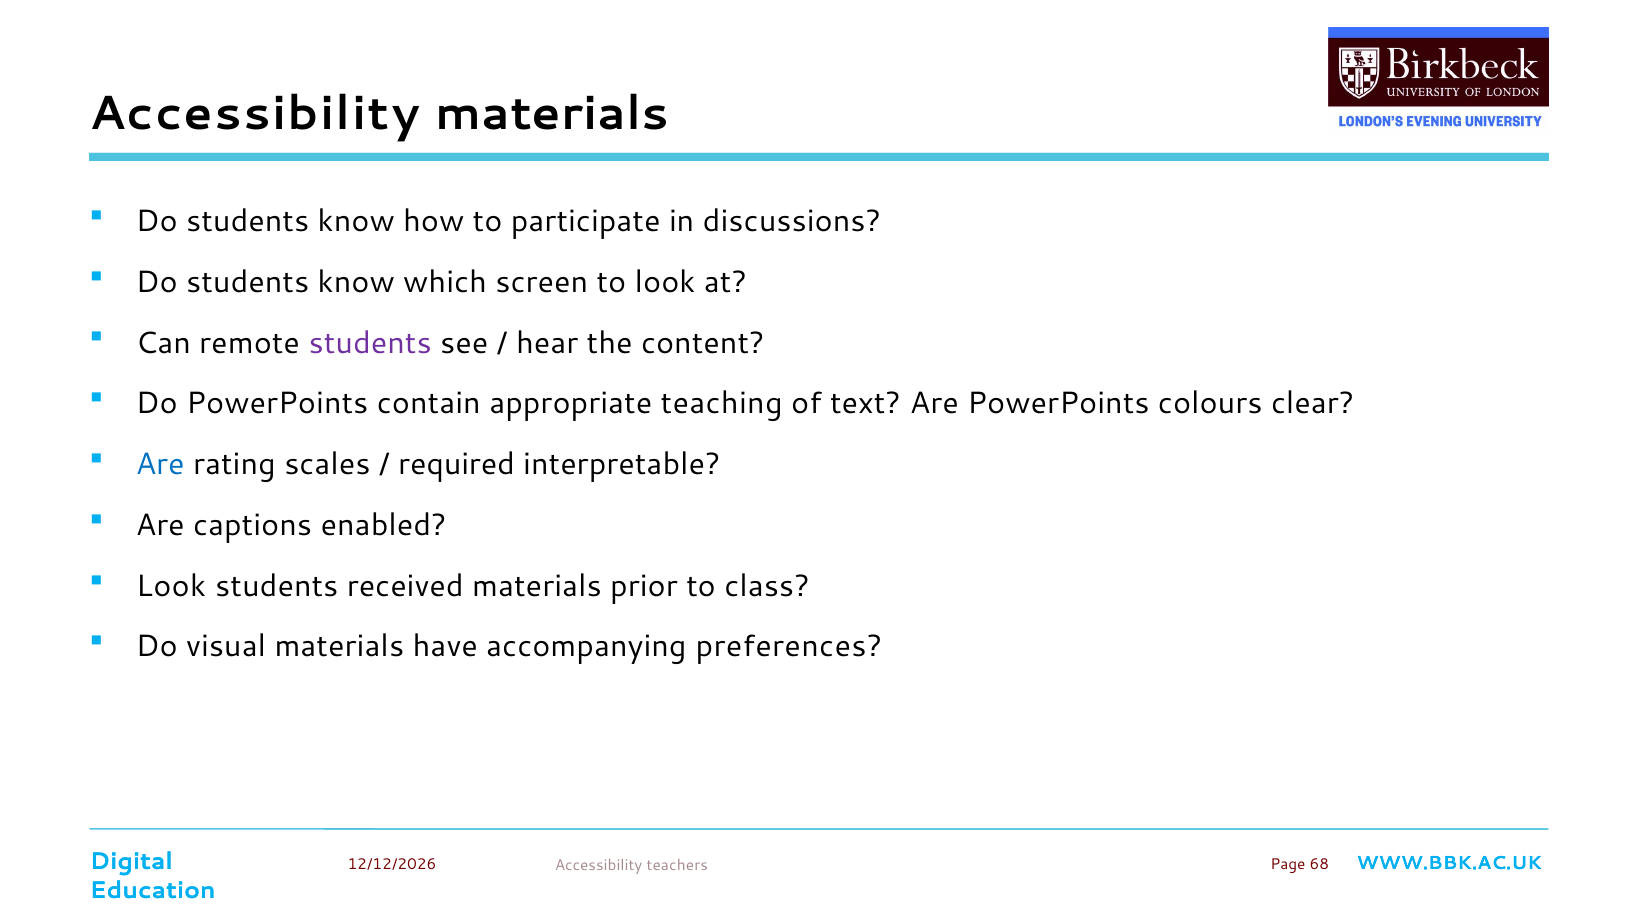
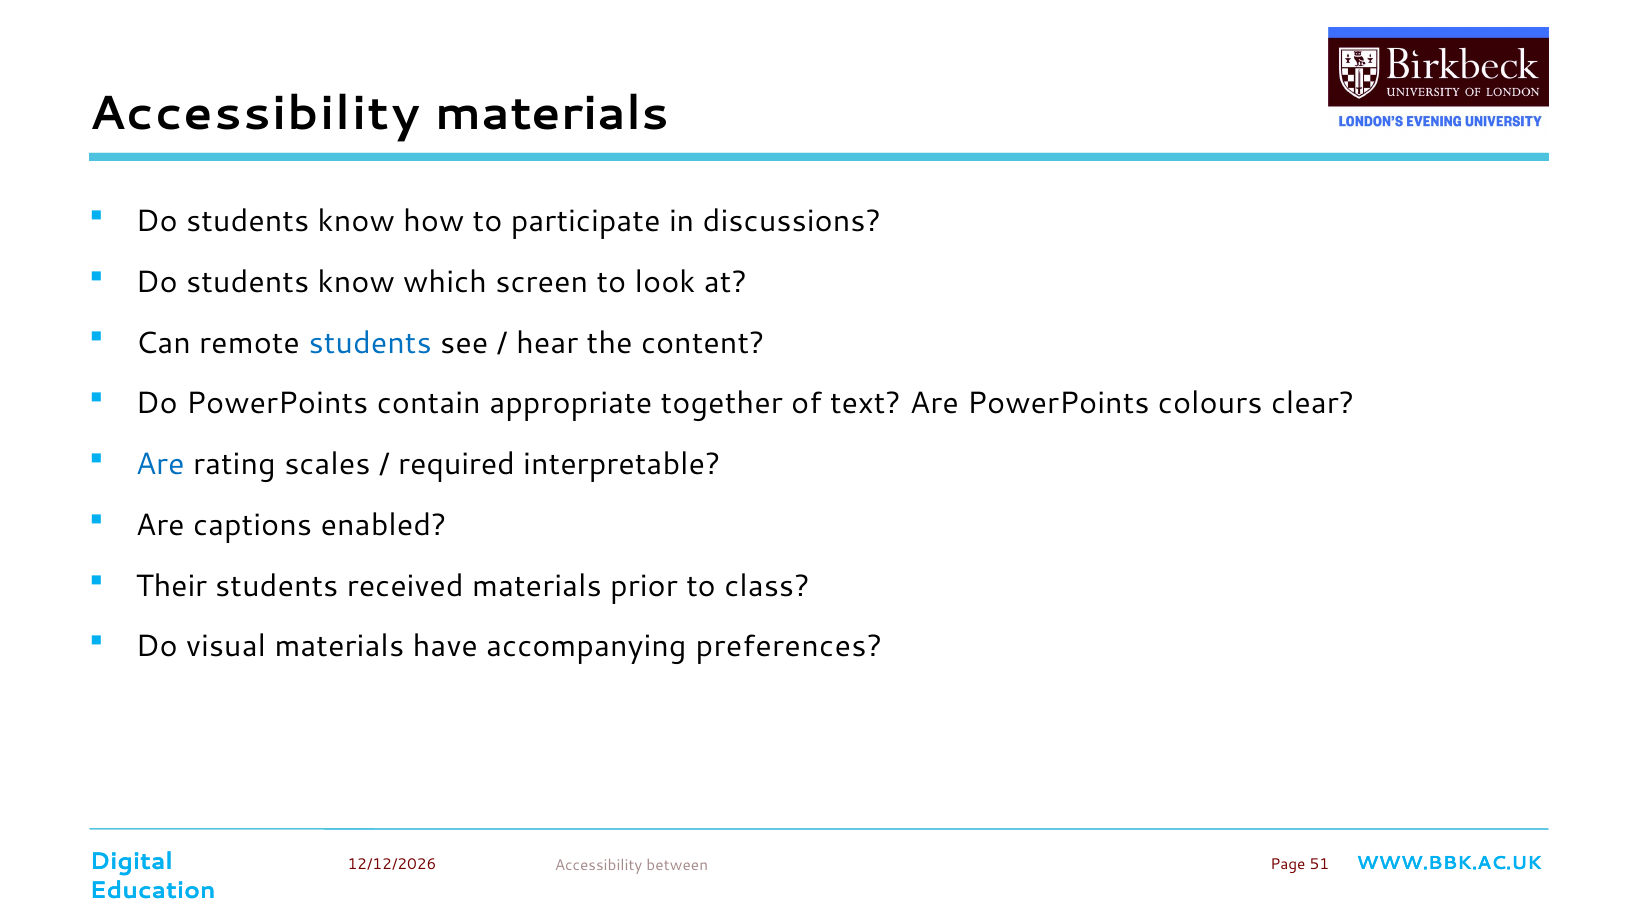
students at (370, 343) colour: purple -> blue
teaching: teaching -> together
Look at (171, 586): Look -> Their
68: 68 -> 51
teachers: teachers -> between
